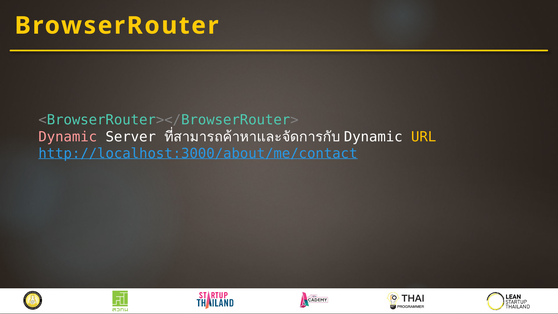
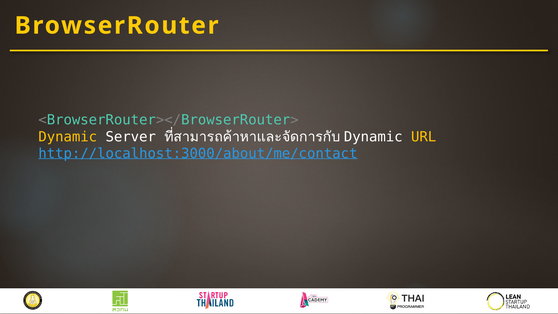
Dynamic at (68, 137) colour: pink -> yellow
